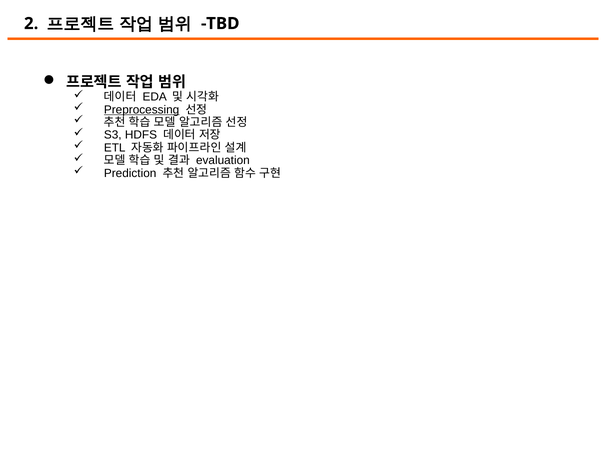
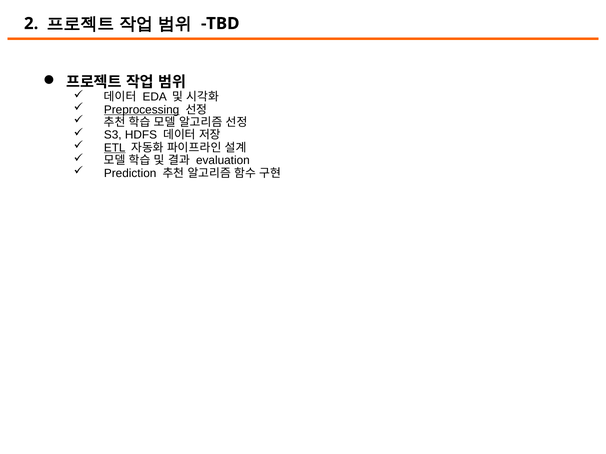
ETL underline: none -> present
